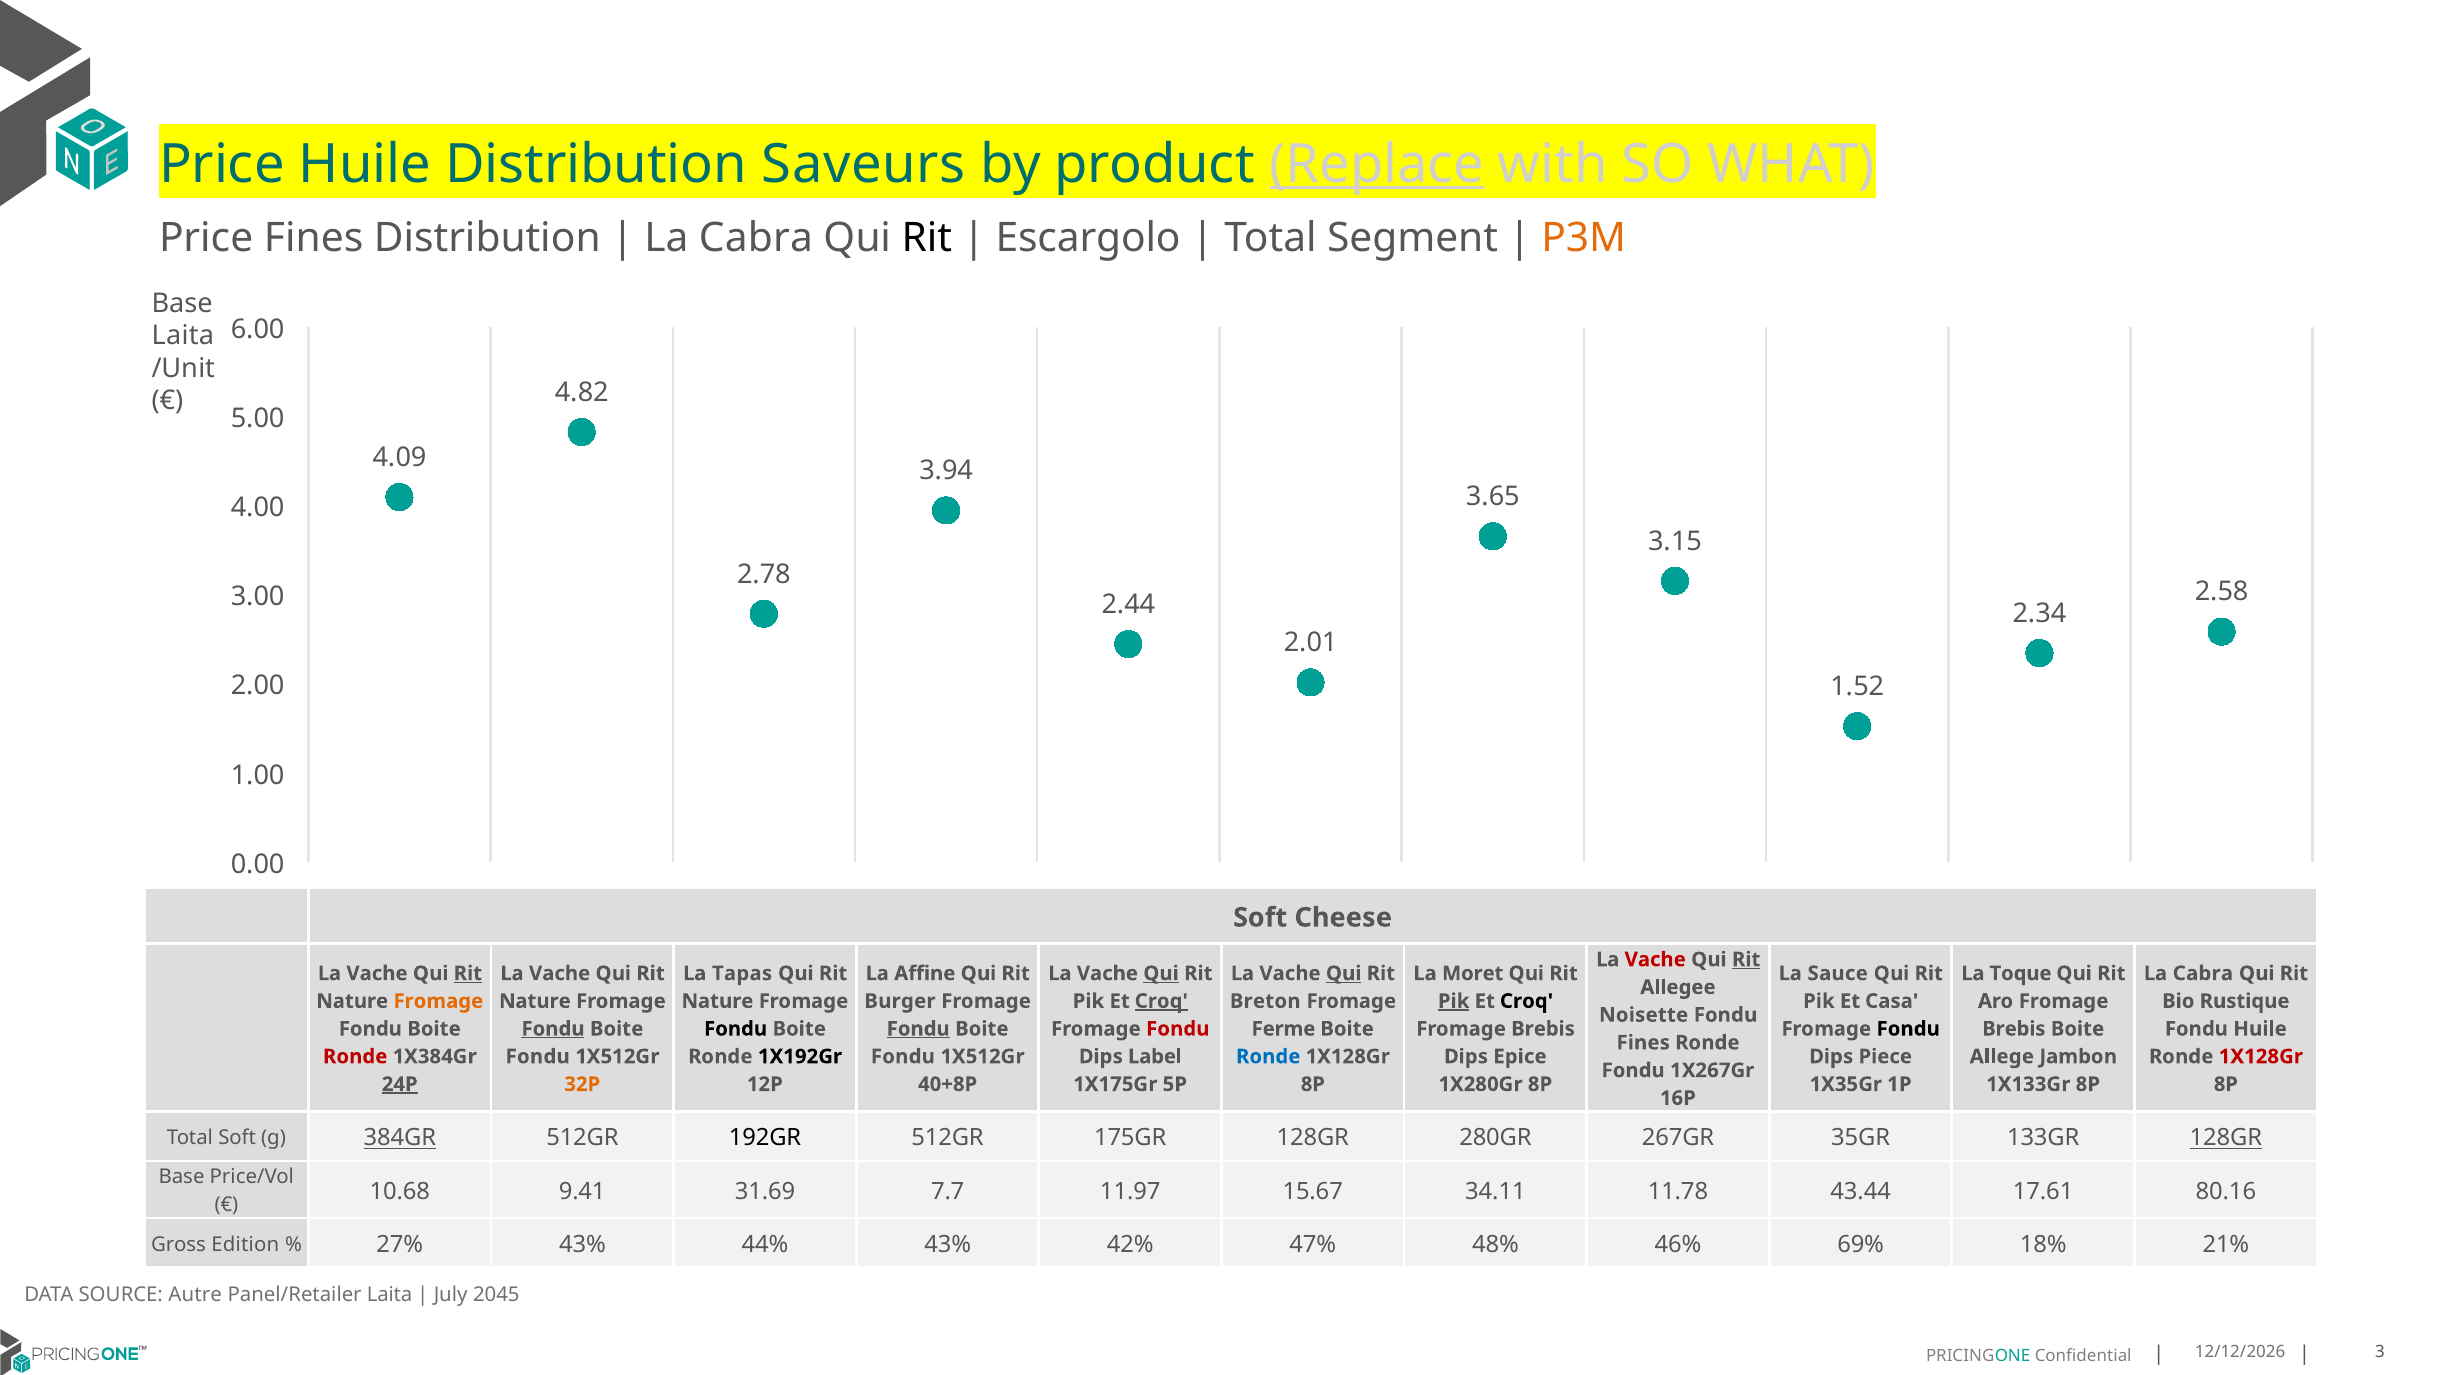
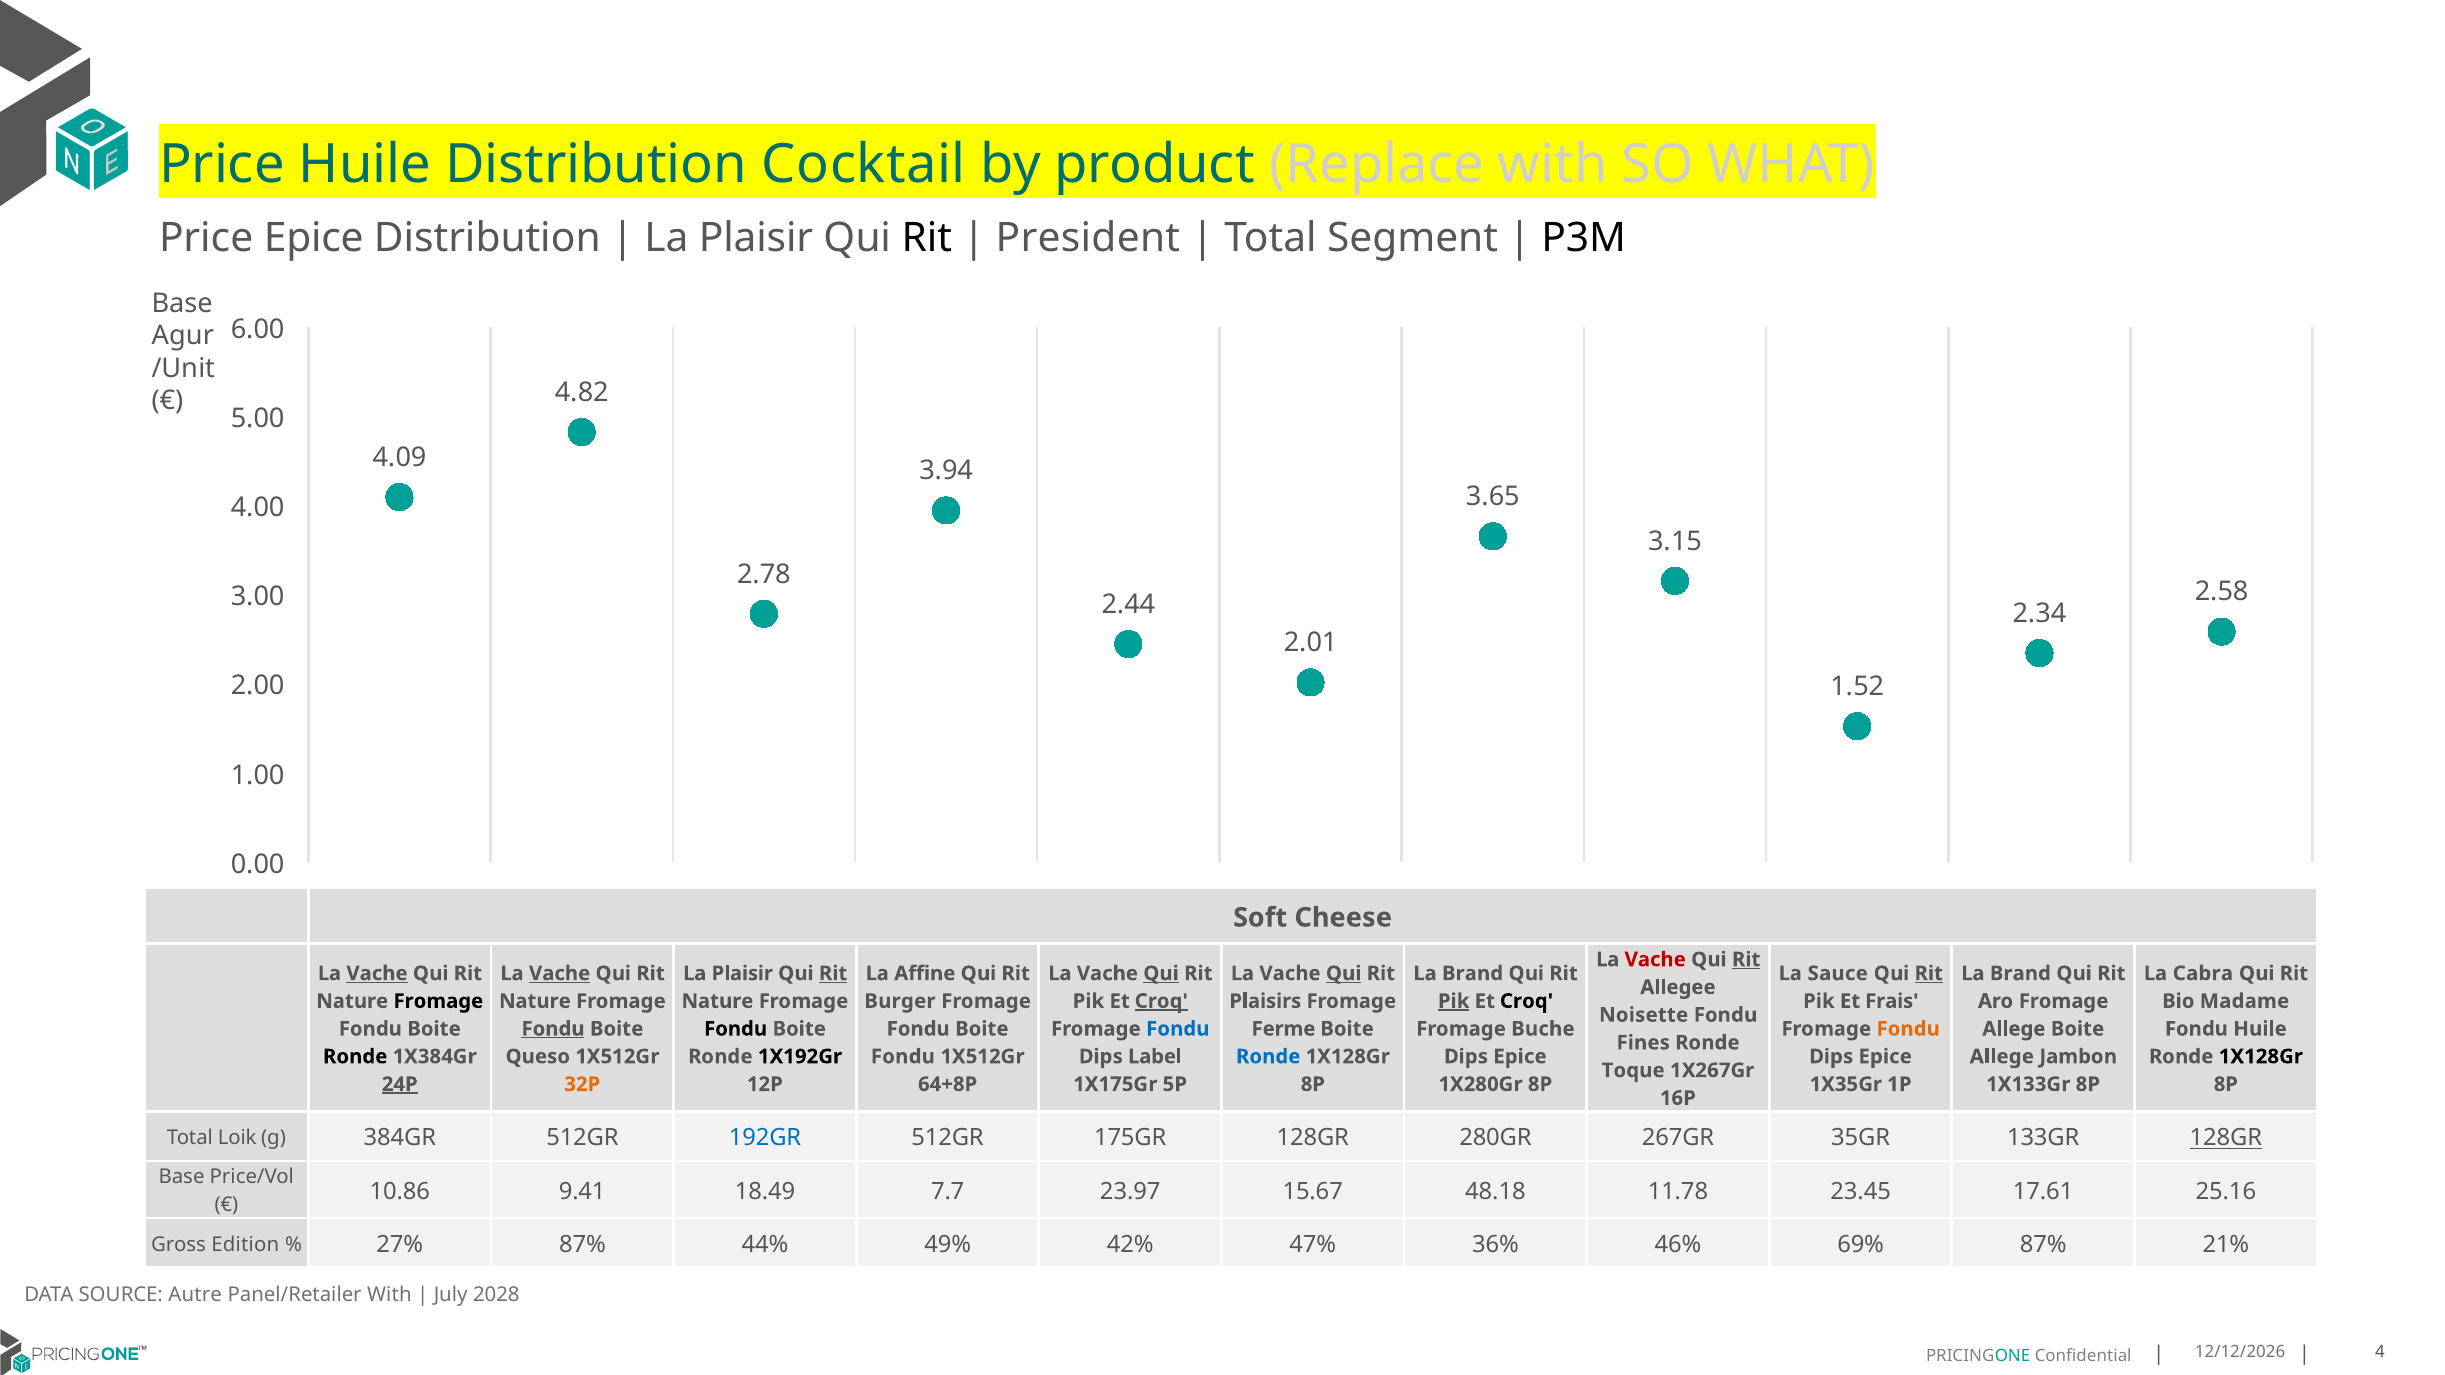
Saveurs: Saveurs -> Cocktail
Replace underline: present -> none
Price Fines: Fines -> Epice
Cabra at (756, 238): Cabra -> Plaisir
Escargolo: Escargolo -> President
P3M colour: orange -> black
Laita at (183, 336): Laita -> Agur
Vache at (377, 974) underline: none -> present
Rit at (468, 974) underline: present -> none
Vache at (560, 974) underline: none -> present
Tapas at (742, 974): Tapas -> Plaisir
Rit at (833, 974) underline: none -> present
Moret at (1473, 974): Moret -> Brand
Rit at (1929, 974) underline: none -> present
Toque at (2020, 974): Toque -> Brand
Fromage at (438, 1001) colour: orange -> black
Breton: Breton -> Plaisirs
Casa: Casa -> Frais
Rustique: Rustique -> Madame
Fondu at (918, 1029) underline: present -> none
Fondu at (1178, 1029) colour: red -> blue
Brebis at (1543, 1029): Brebis -> Buche
Fondu at (1908, 1029) colour: black -> orange
Brebis at (2014, 1029): Brebis -> Allege
Ronde at (355, 1057) colour: red -> black
Fondu at (538, 1057): Fondu -> Queso
Piece at (1885, 1057): Piece -> Epice
1X128Gr at (2261, 1057) colour: red -> black
Fondu at (1633, 1071): Fondu -> Toque
40+8P: 40+8P -> 64+8P
Total Soft: Soft -> Loik
384GR underline: present -> none
192GR colour: black -> blue
10.68: 10.68 -> 10.86
31.69: 31.69 -> 18.49
11.97: 11.97 -> 23.97
34.11: 34.11 -> 48.18
43.44: 43.44 -> 23.45
80.16: 80.16 -> 25.16
27% 43%: 43% -> 87%
44% 43%: 43% -> 49%
48%: 48% -> 36%
69% 18%: 18% -> 87%
Panel/Retailer Laita: Laita -> With
2045: 2045 -> 2028
3: 3 -> 4
